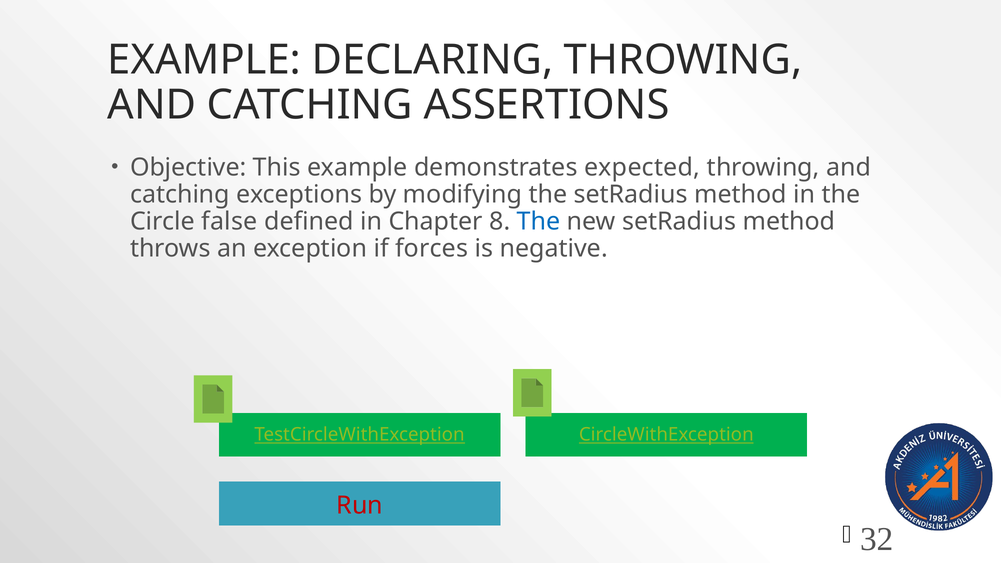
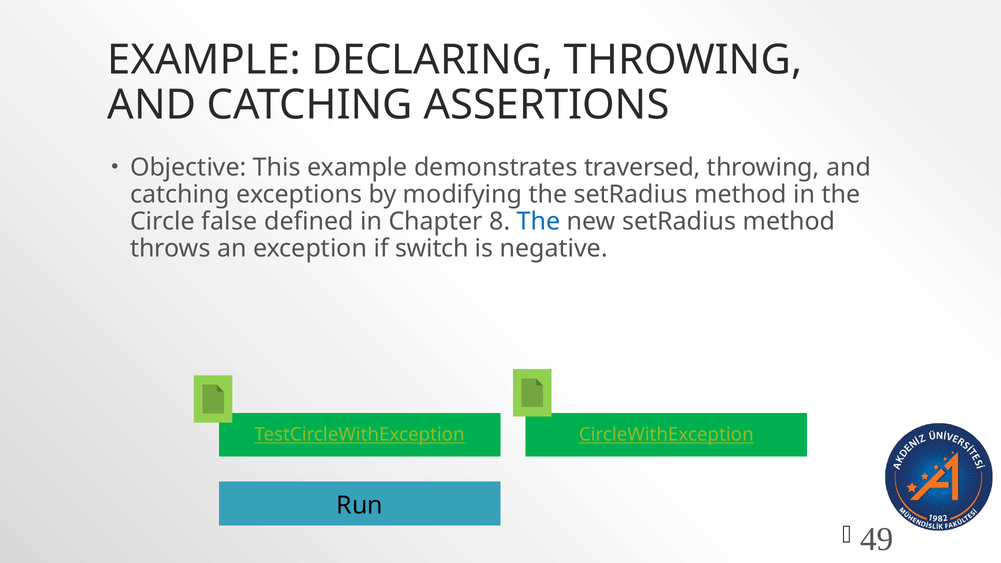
expected: expected -> traversed
forces: forces -> switch
Run colour: red -> black
32: 32 -> 49
